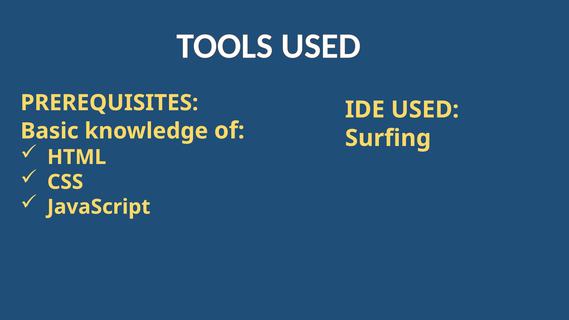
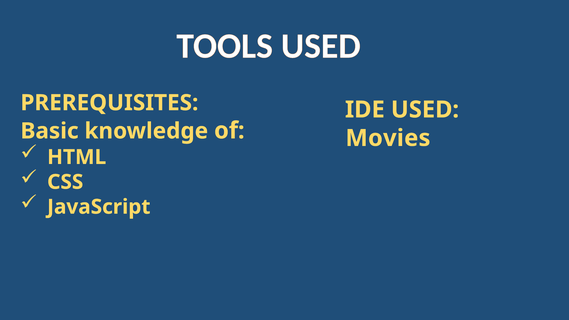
Surfing: Surfing -> Movies
